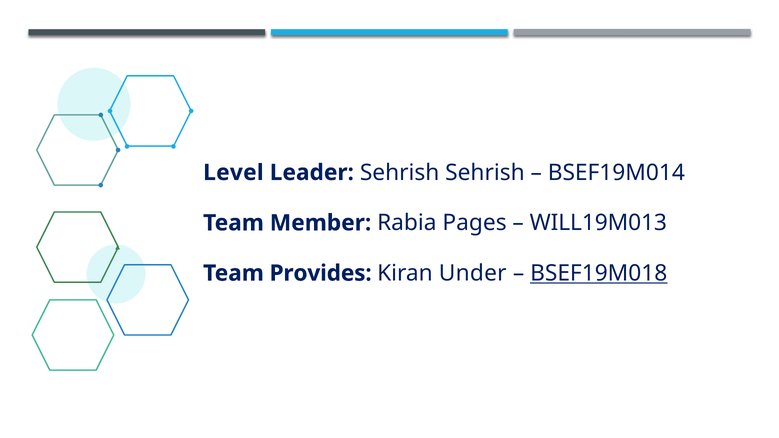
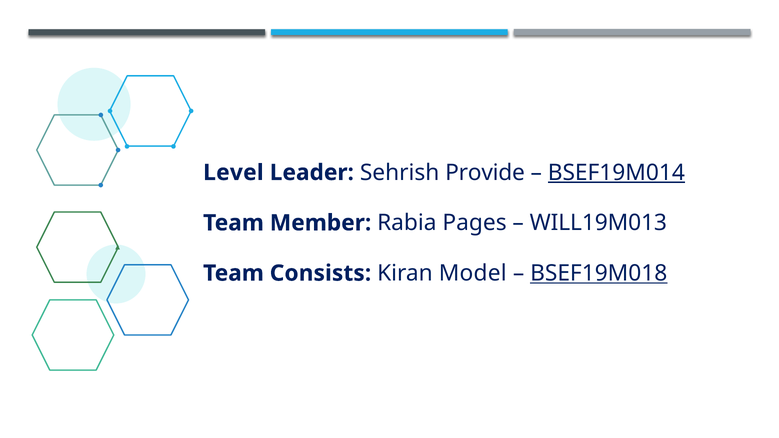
Sehrish Sehrish: Sehrish -> Provide
BSEF19M014 underline: none -> present
Provides: Provides -> Consists
Under: Under -> Model
